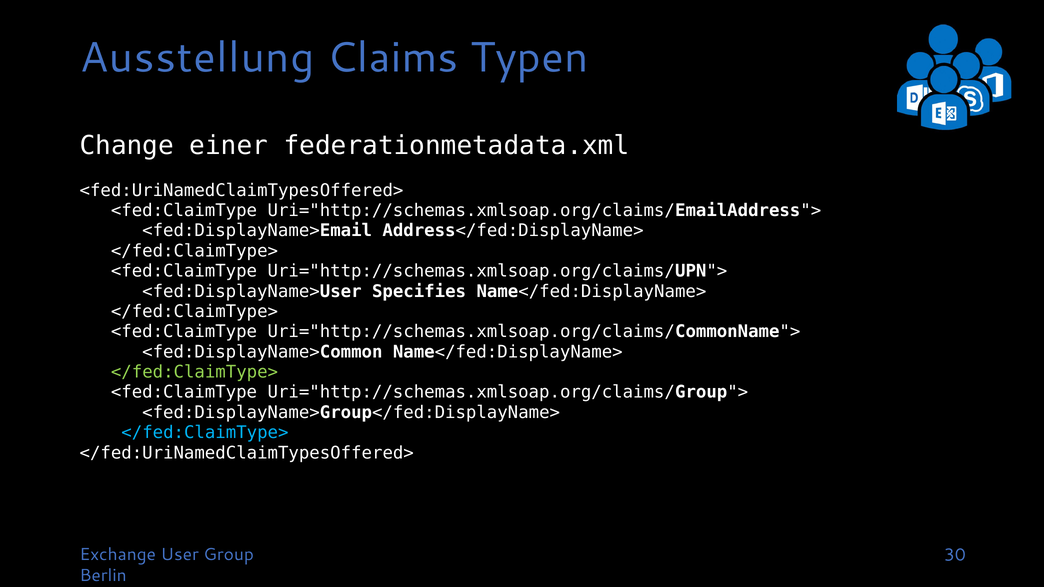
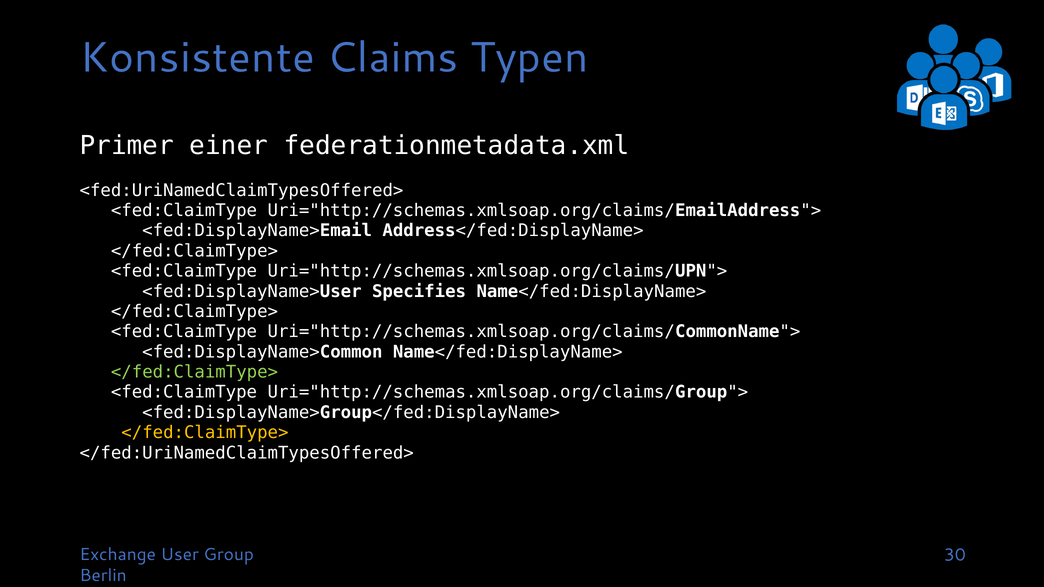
Ausstellung: Ausstellung -> Konsistente
Change: Change -> Primer
</fed:ClaimType> at (205, 433) colour: light blue -> yellow
